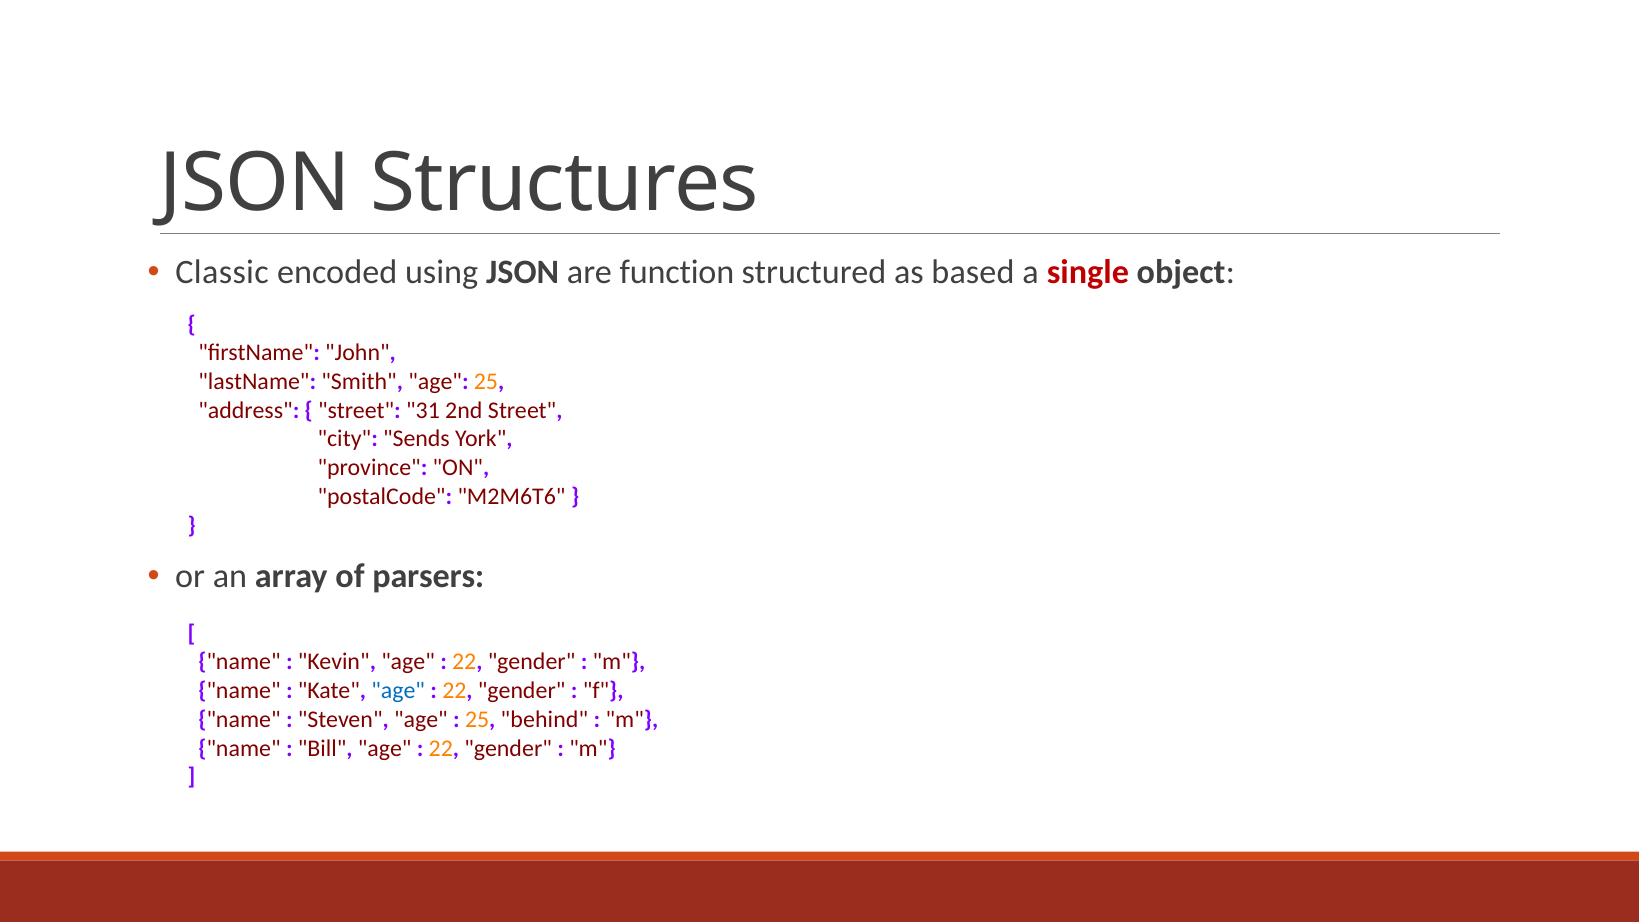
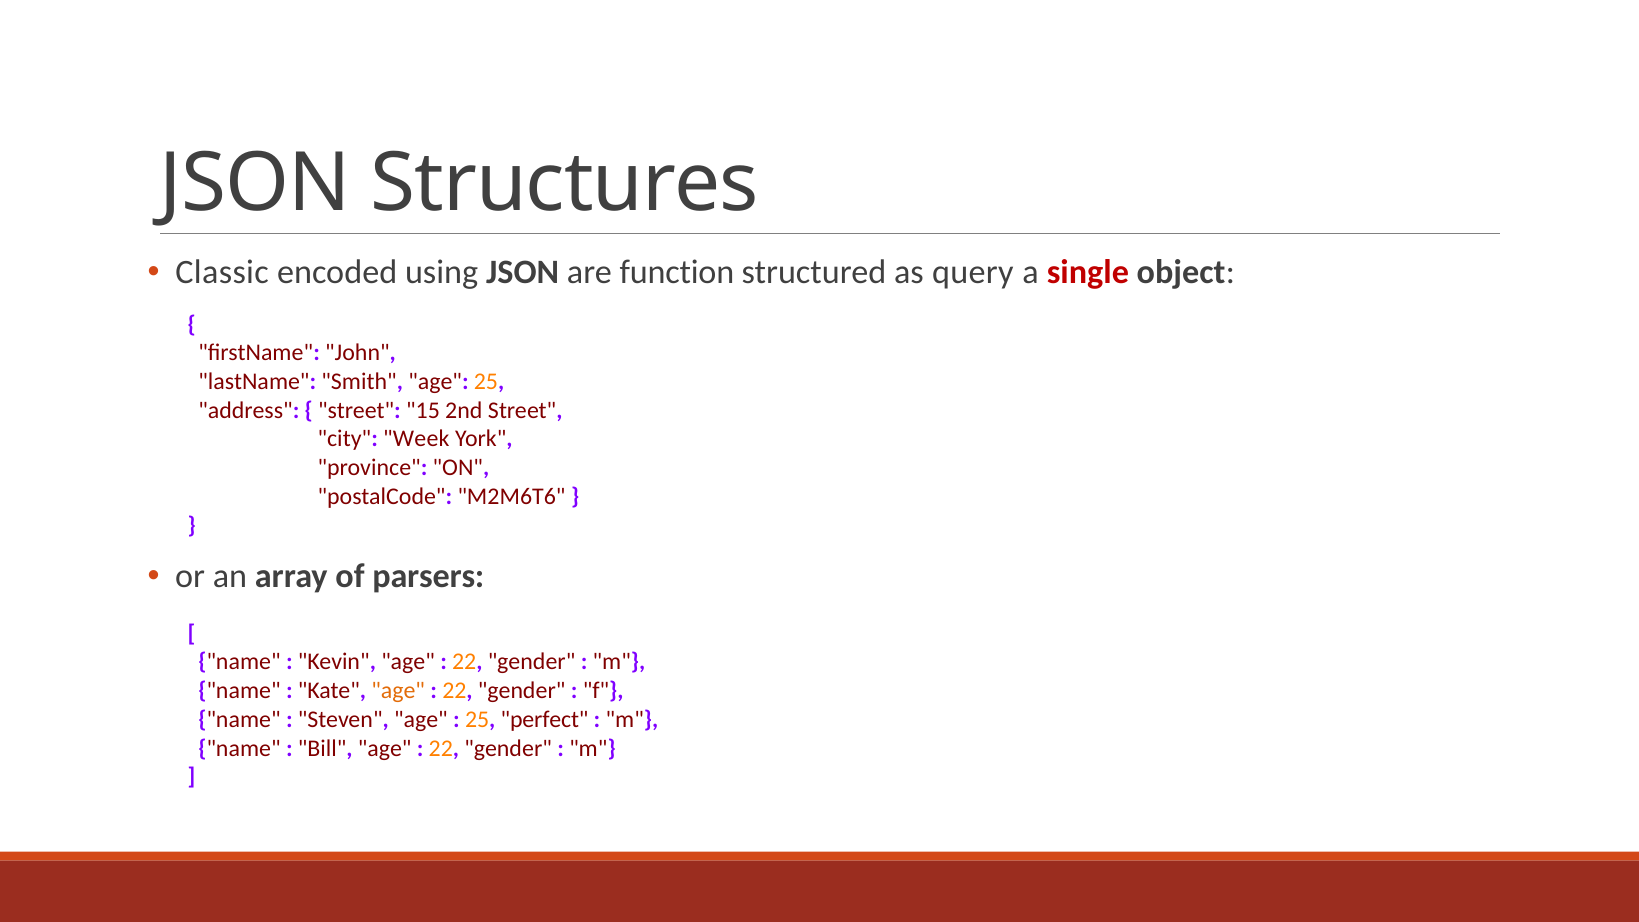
based: based -> query
31: 31 -> 15
Sends: Sends -> Week
age at (398, 691) colour: blue -> orange
behind: behind -> perfect
